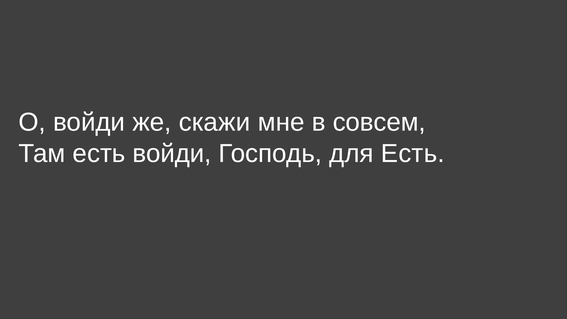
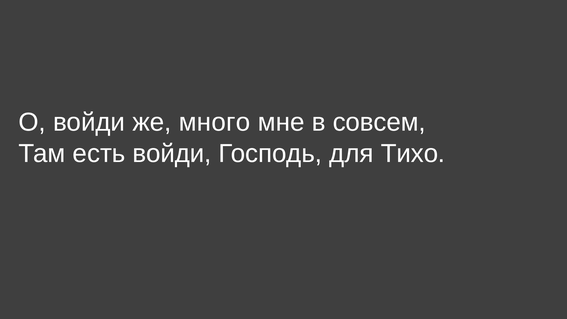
скажи: скажи -> много
для Есть: Есть -> Тихо
